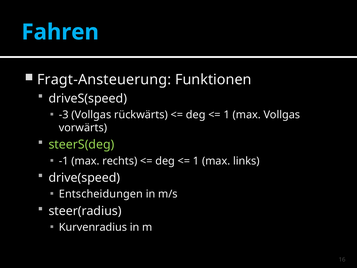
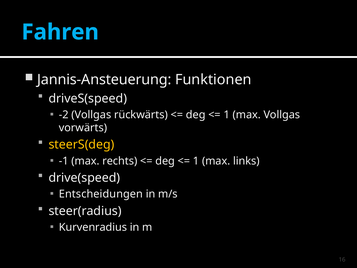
Fragt-Ansteuerung: Fragt-Ansteuerung -> Jannis-Ansteuerung
-3: -3 -> -2
steerS(deg colour: light green -> yellow
